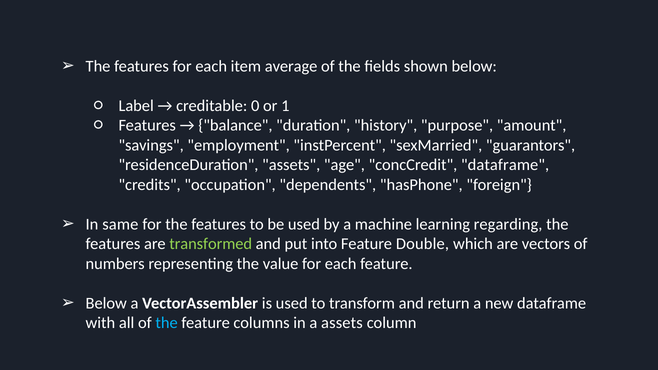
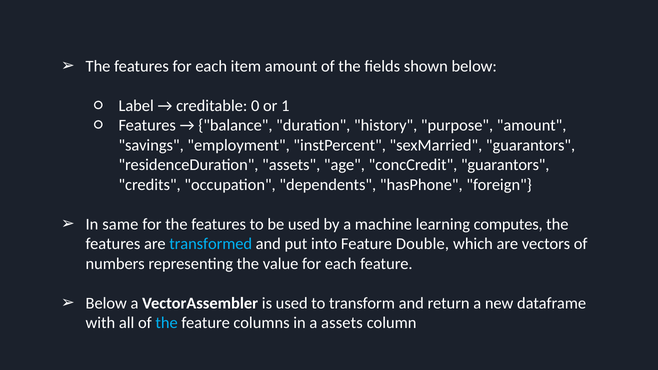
item average: average -> amount
concCredit dataframe: dataframe -> guarantors
regarding: regarding -> computes
transformed colour: light green -> light blue
